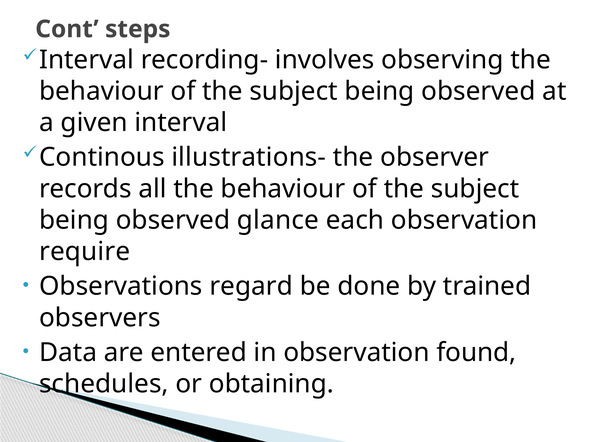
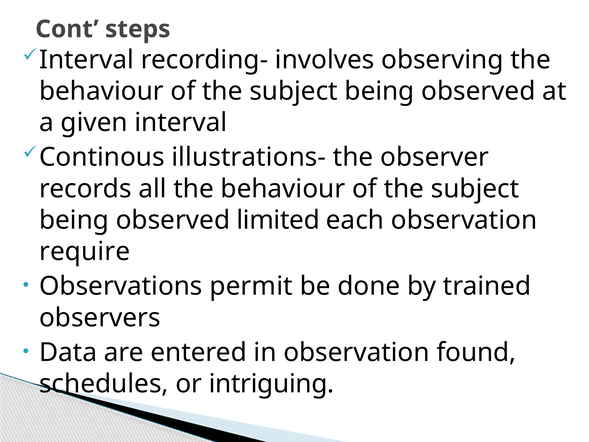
glance: glance -> limited
regard: regard -> permit
obtaining: obtaining -> intriguing
